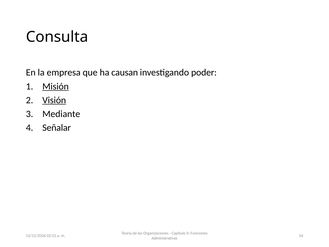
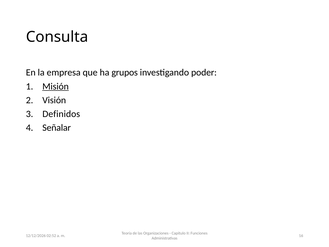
causan: causan -> grupos
Visión underline: present -> none
Mediante: Mediante -> Definidos
